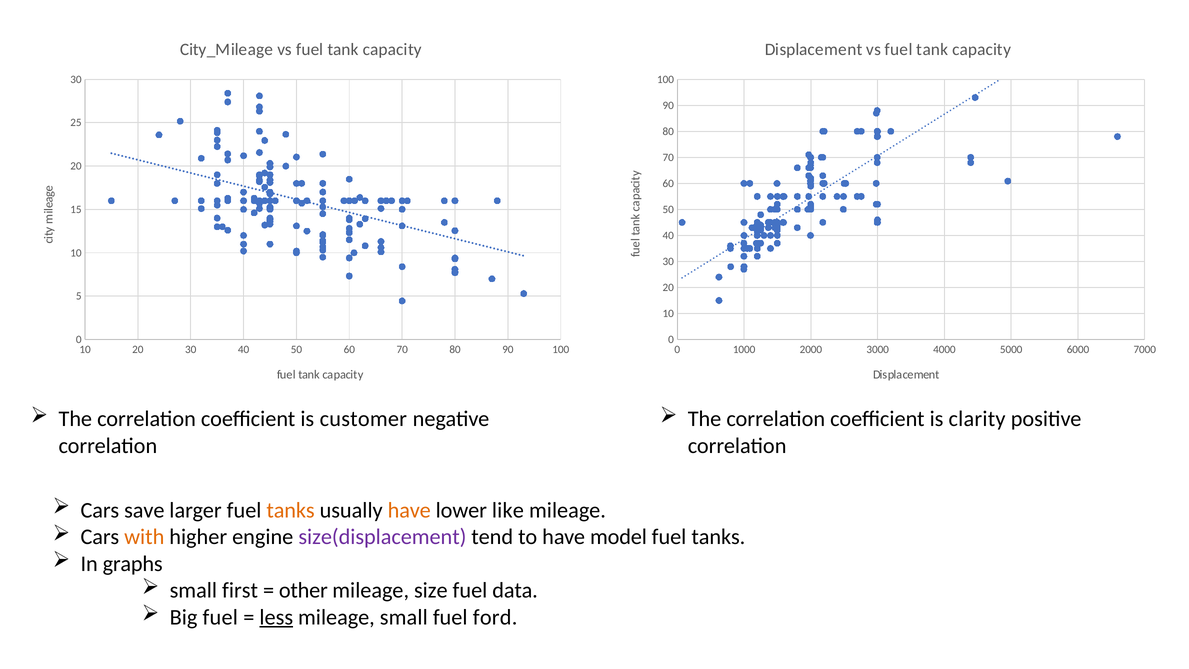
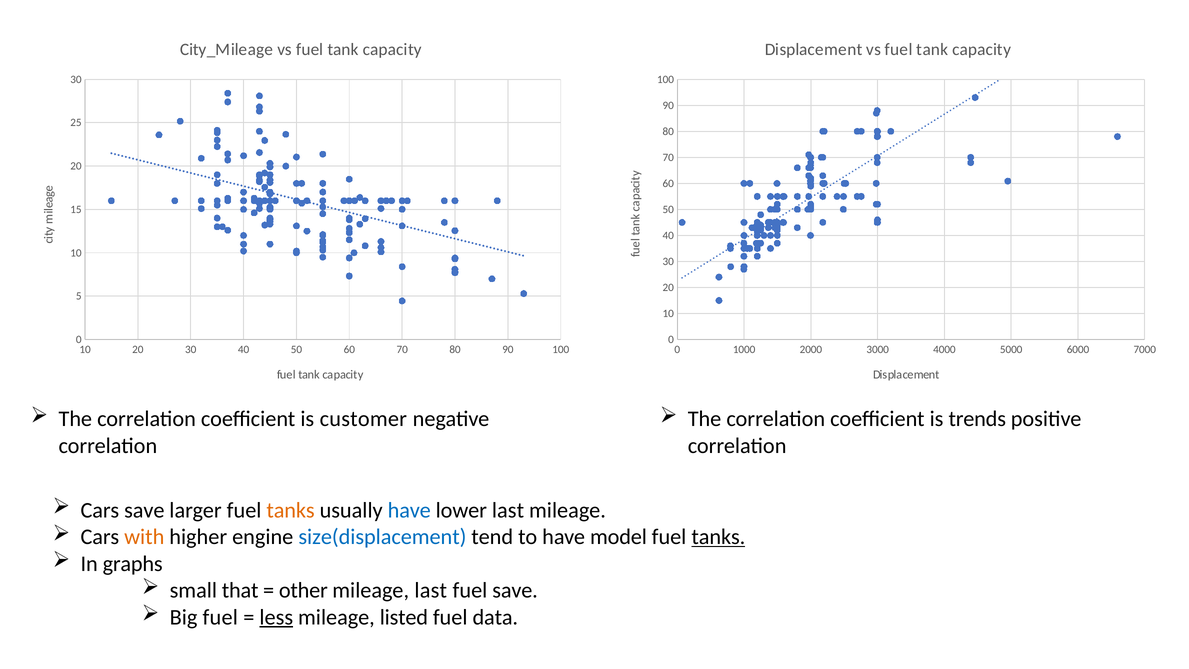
clarity: clarity -> trends
have at (409, 510) colour: orange -> blue
lower like: like -> last
size(displacement colour: purple -> blue
tanks at (718, 537) underline: none -> present
first: first -> that
mileage size: size -> last
fuel data: data -> save
mileage small: small -> listed
ford: ford -> data
